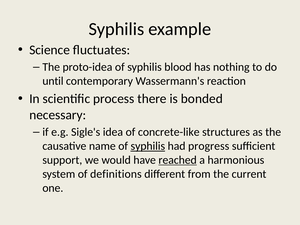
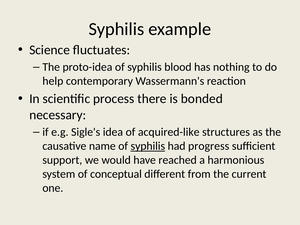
until: until -> help
concrete-like: concrete-like -> acquired-like
reached underline: present -> none
definitions: definitions -> conceptual
